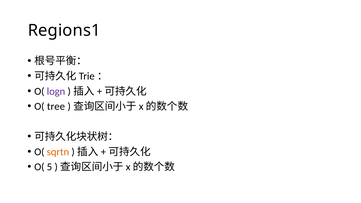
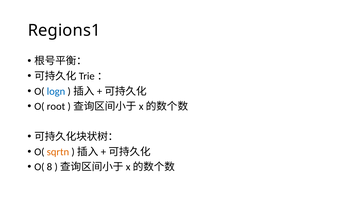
logn colour: purple -> blue
tree: tree -> root
5: 5 -> 8
